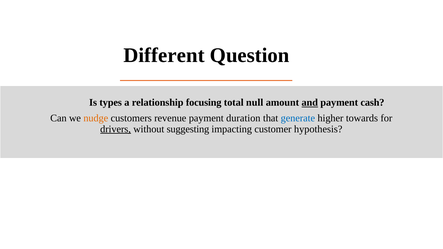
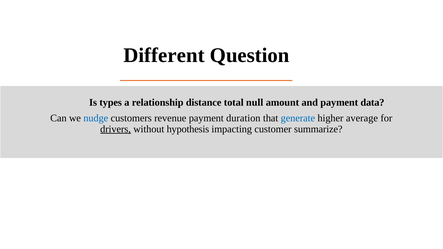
focusing: focusing -> distance
and underline: present -> none
cash: cash -> data
nudge colour: orange -> blue
towards: towards -> average
suggesting: suggesting -> hypothesis
hypothesis: hypothesis -> summarize
